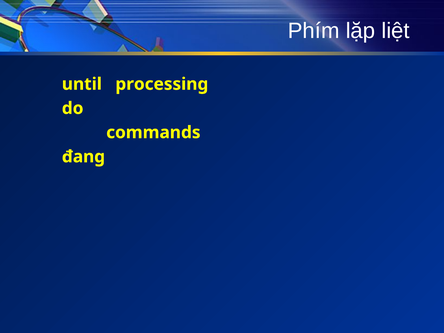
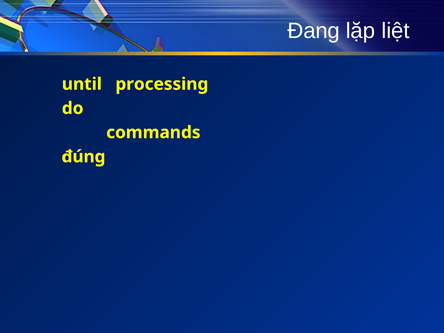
Phím: Phím -> Đang
đang: đang -> đúng
